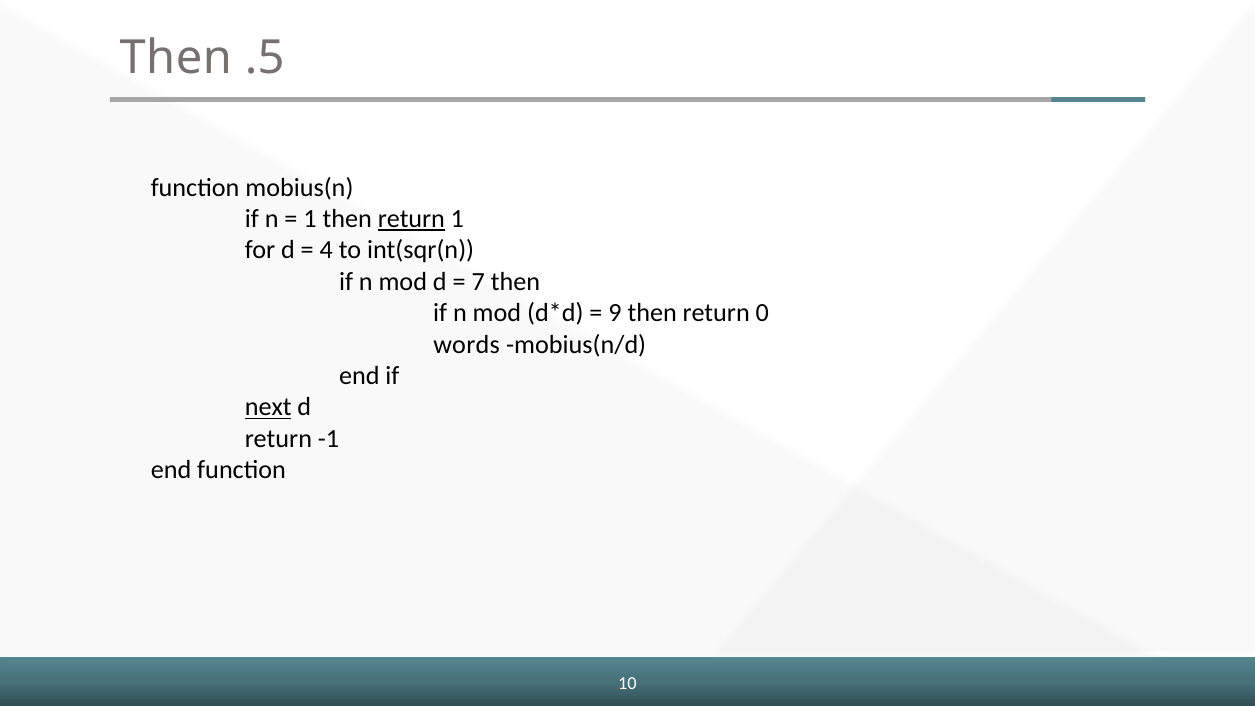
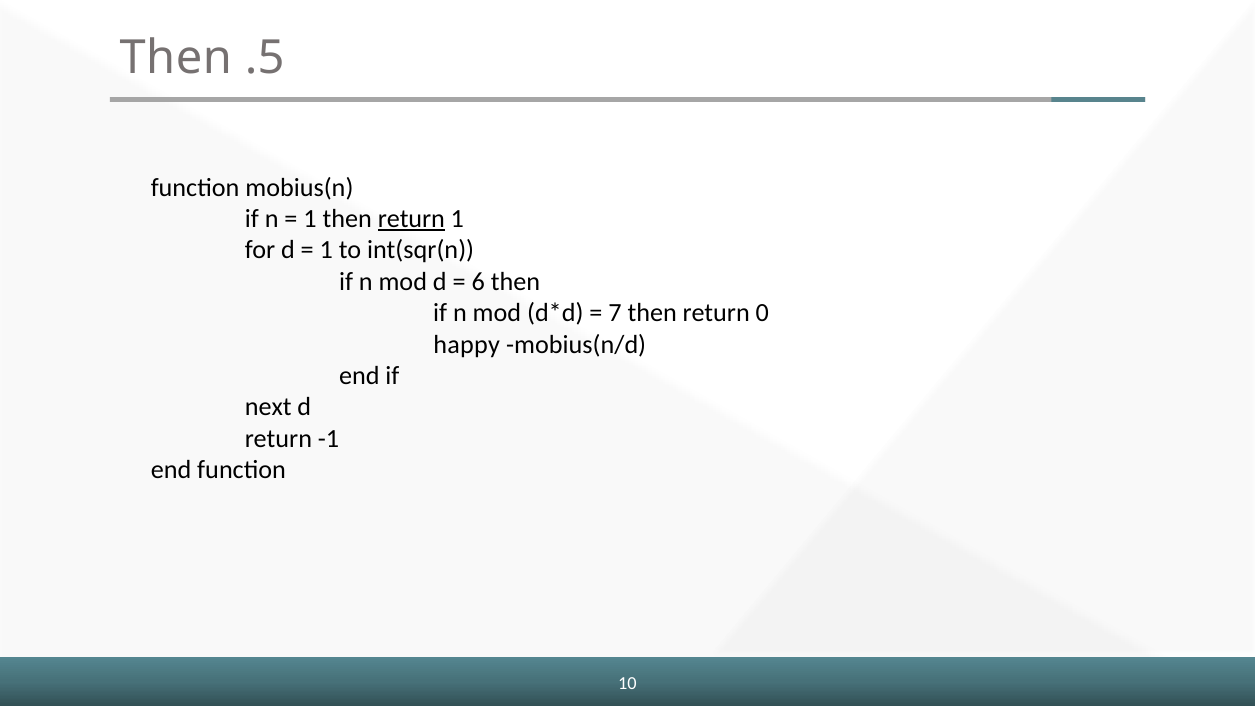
4 at (326, 250): 4 -> 1
7: 7 -> 6
9: 9 -> 7
words: words -> happy
next underline: present -> none
